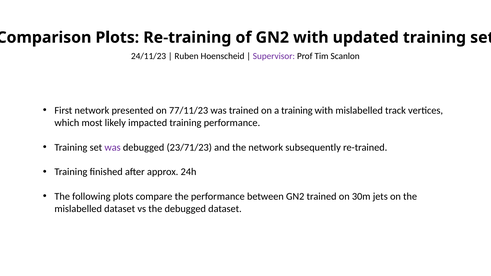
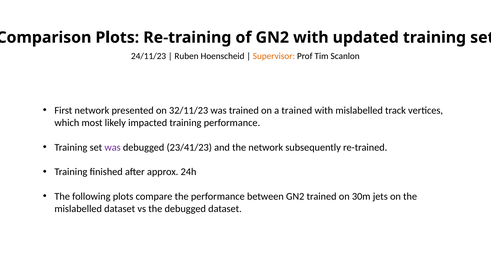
Supervisor colour: purple -> orange
77/11/23: 77/11/23 -> 32/11/23
a training: training -> trained
23/71/23: 23/71/23 -> 23/41/23
